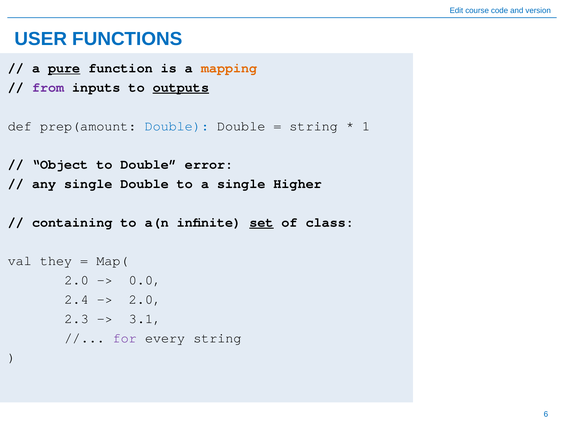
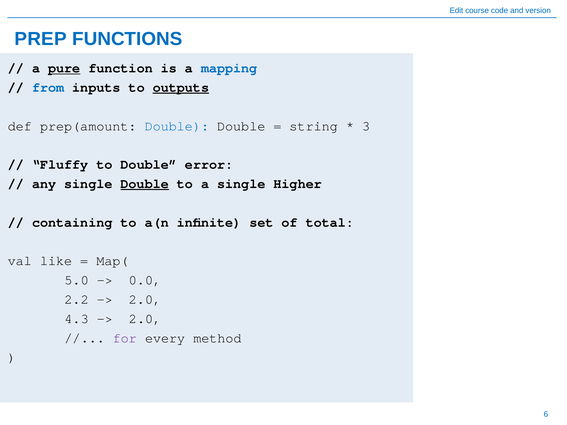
USER: USER -> PREP
mapping colour: orange -> blue
from colour: purple -> blue
1: 1 -> 3
Object: Object -> Fluffy
Double at (145, 184) underline: none -> present
set underline: present -> none
class: class -> total
they: they -> like
2.0 at (77, 280): 2.0 -> 5.0
2.4: 2.4 -> 2.2
2.3: 2.3 -> 4.3
3.1 at (145, 319): 3.1 -> 2.0
every string: string -> method
